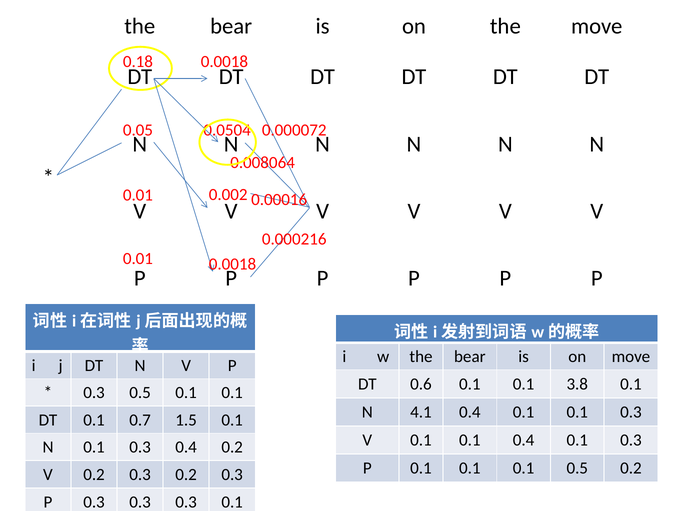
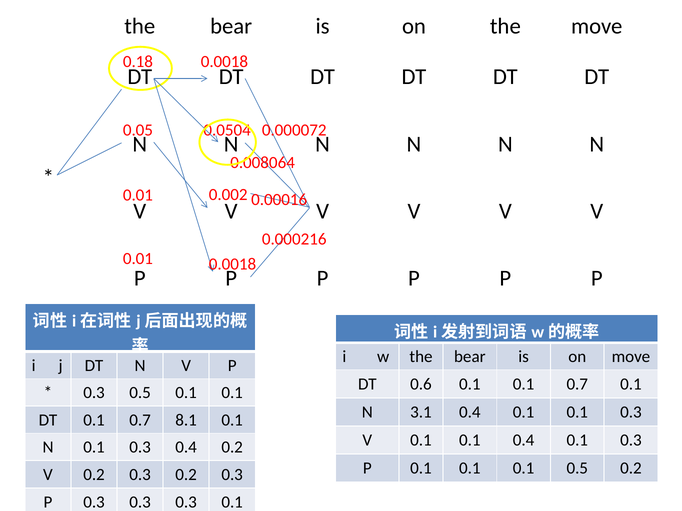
0.1 0.1 3.8: 3.8 -> 0.7
4.1: 4.1 -> 3.1
1.5: 1.5 -> 8.1
